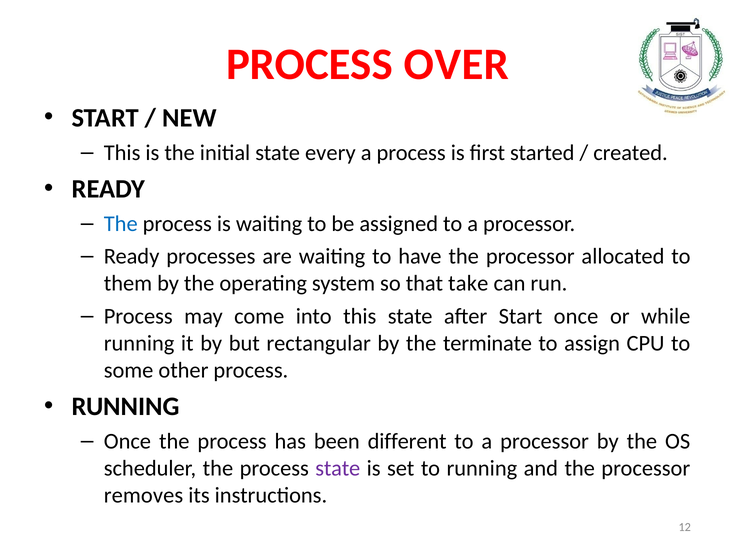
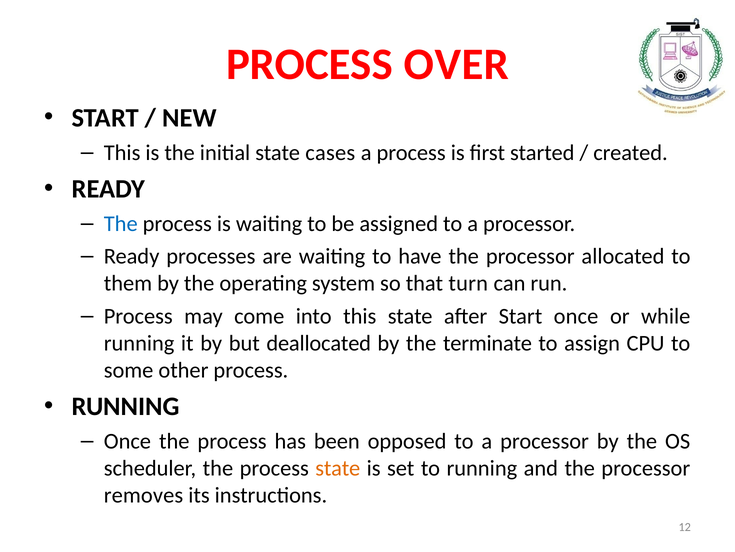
every: every -> cases
take: take -> turn
rectangular: rectangular -> deallocated
different: different -> opposed
state at (338, 468) colour: purple -> orange
